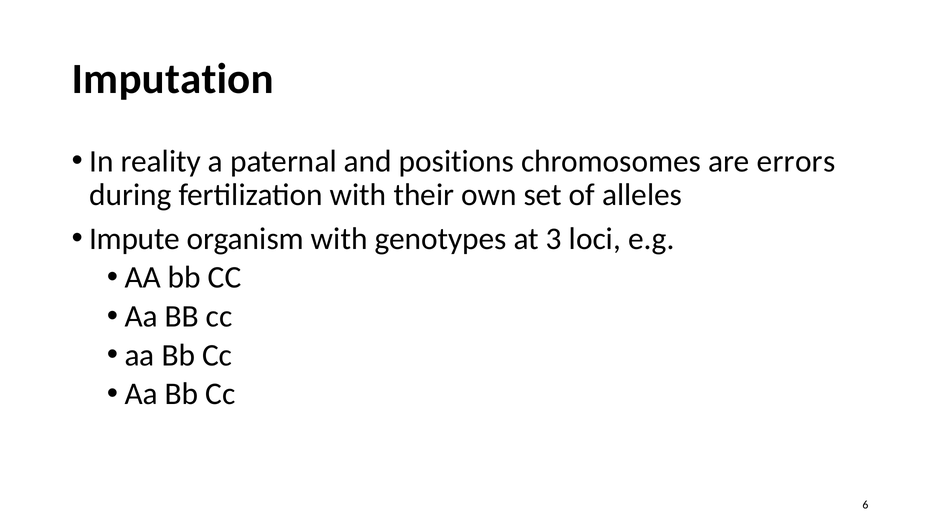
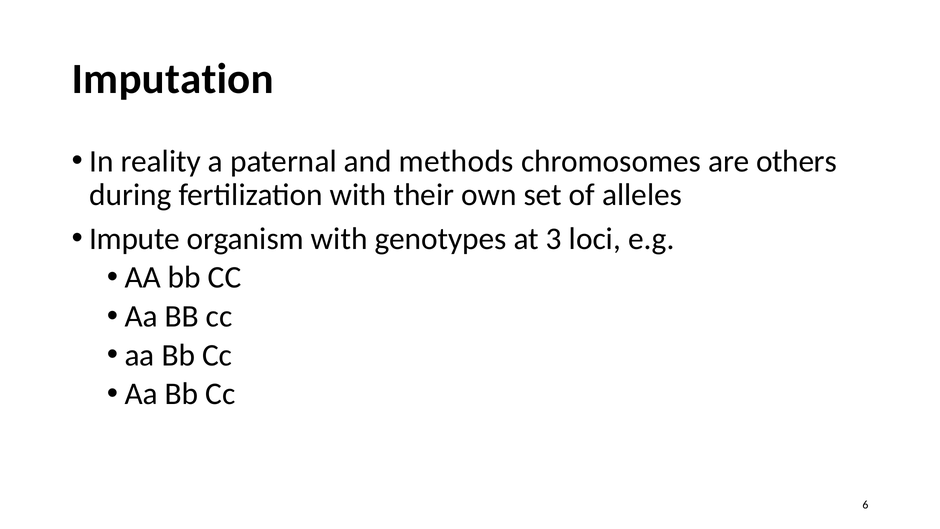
positions: positions -> methods
errors: errors -> others
